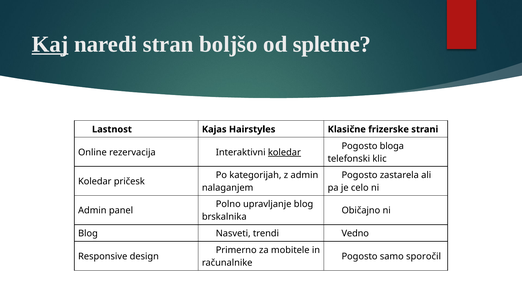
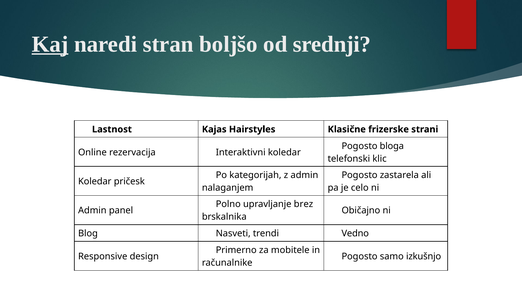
spletne: spletne -> srednji
koledar at (284, 152) underline: present -> none
upravljanje blog: blog -> brez
sporočil: sporočil -> izkušnjo
